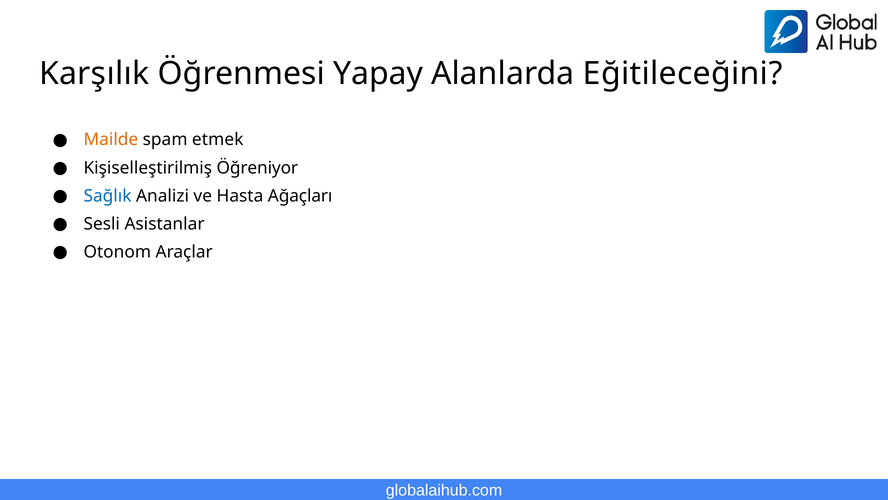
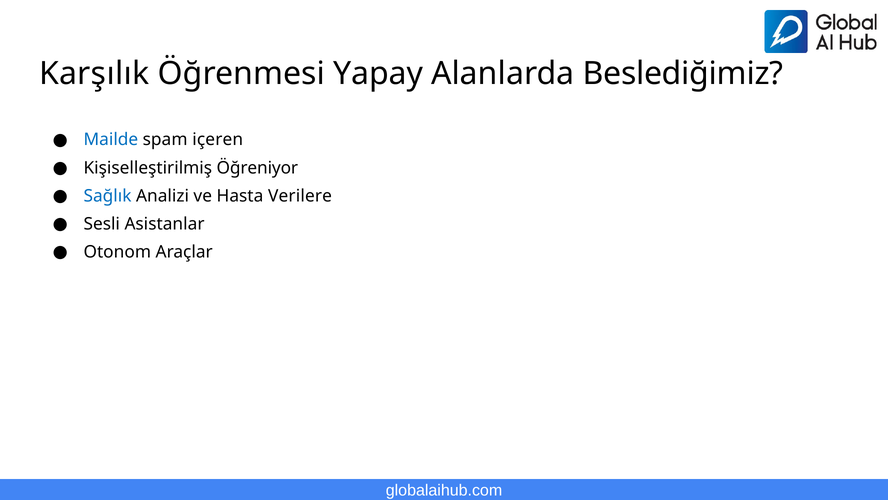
Eğitileceğini: Eğitileceğini -> Beslediğimiz
Mailde colour: orange -> blue
etmek: etmek -> içeren
Ağaçları: Ağaçları -> Verilere
